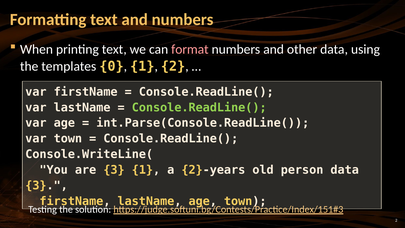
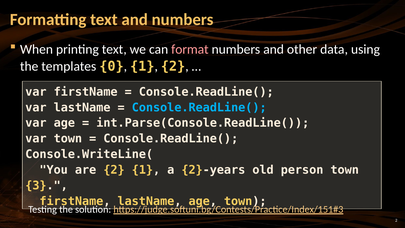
Console.ReadLine( at (199, 107) colour: light green -> light blue
are 3: 3 -> 2
person data: data -> town
